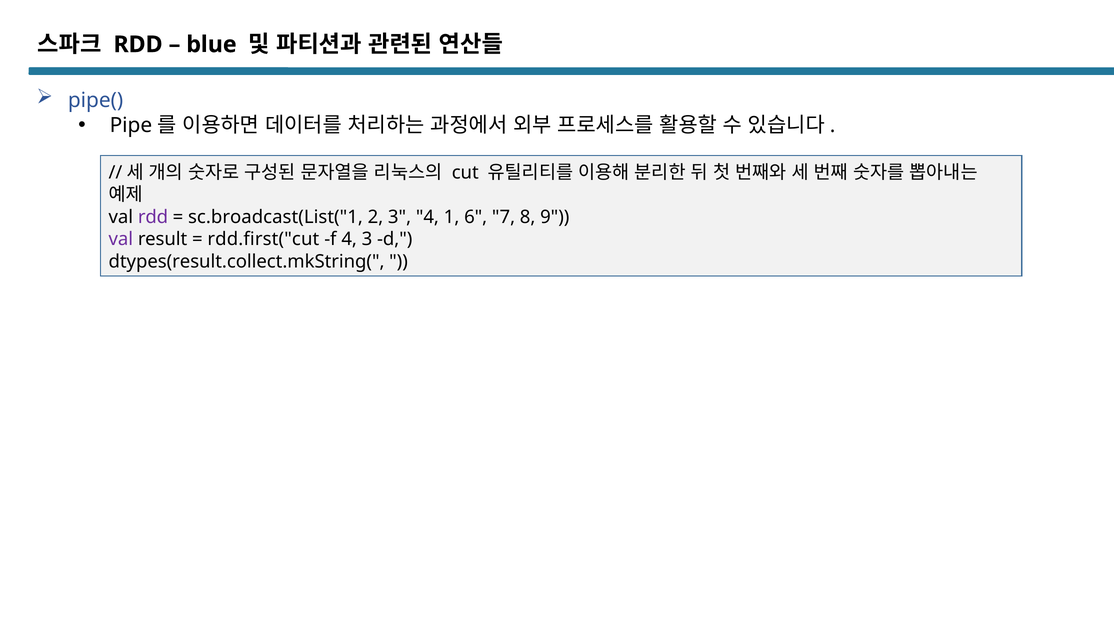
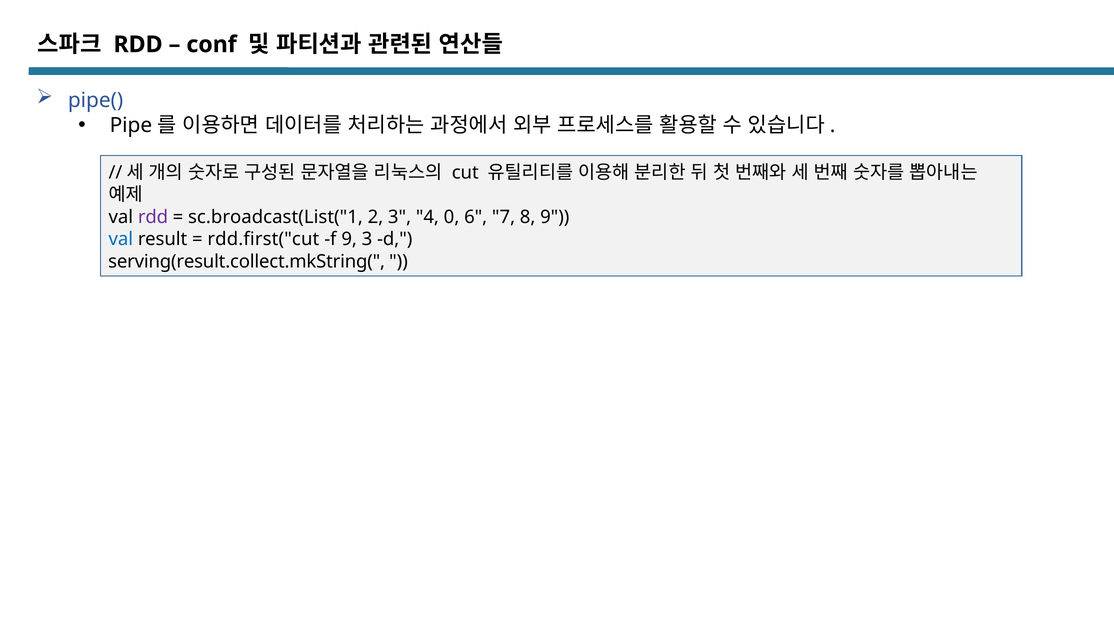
blue: blue -> conf
1: 1 -> 0
val at (121, 239) colour: purple -> blue
f 4: 4 -> 9
dtypes(result.collect.mkString(: dtypes(result.collect.mkString( -> serving(result.collect.mkString(
